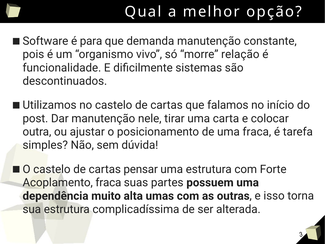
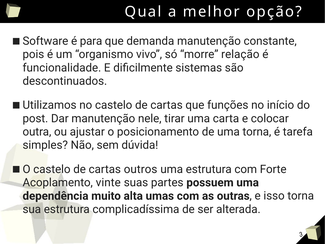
falamos: falamos -> funções
uma fraca: fraca -> torna
pensar: pensar -> outros
Acoplamento fraca: fraca -> vinte
